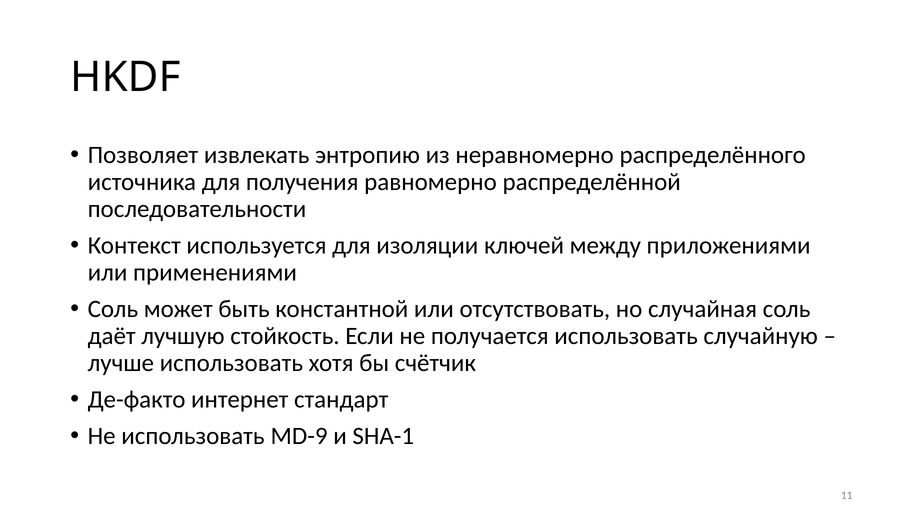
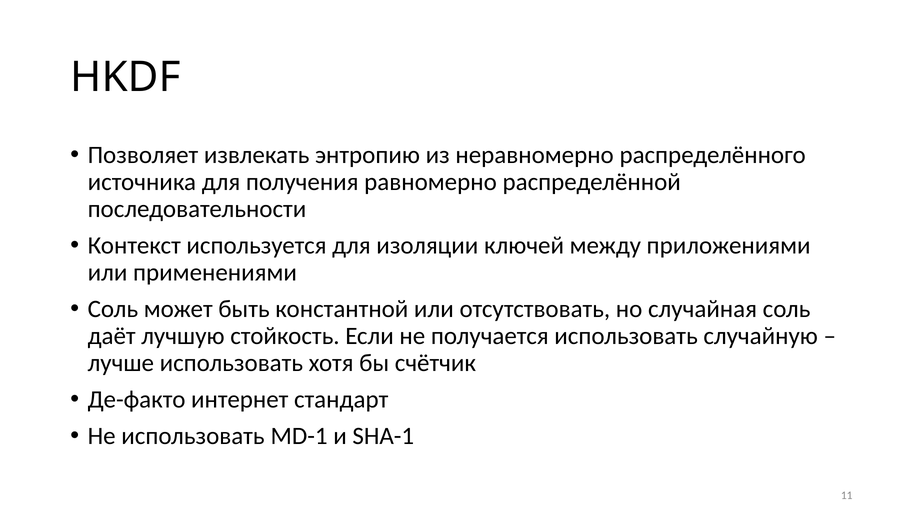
MD-9: MD-9 -> MD-1
